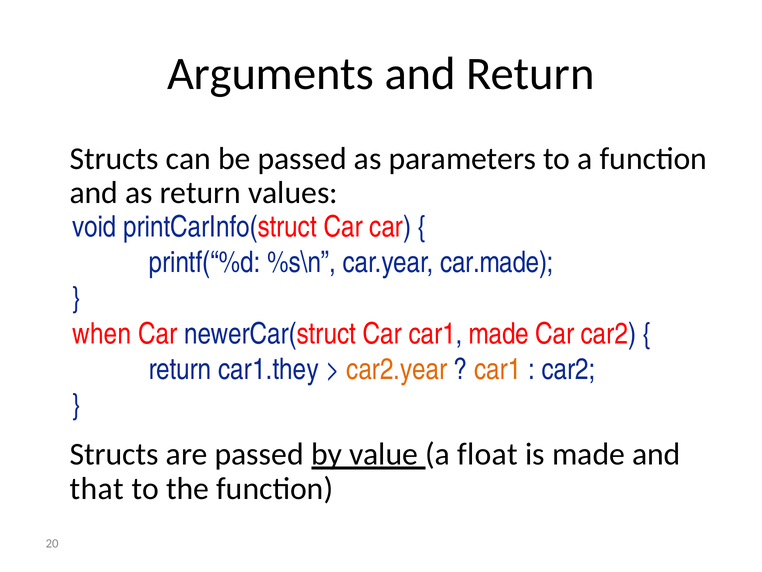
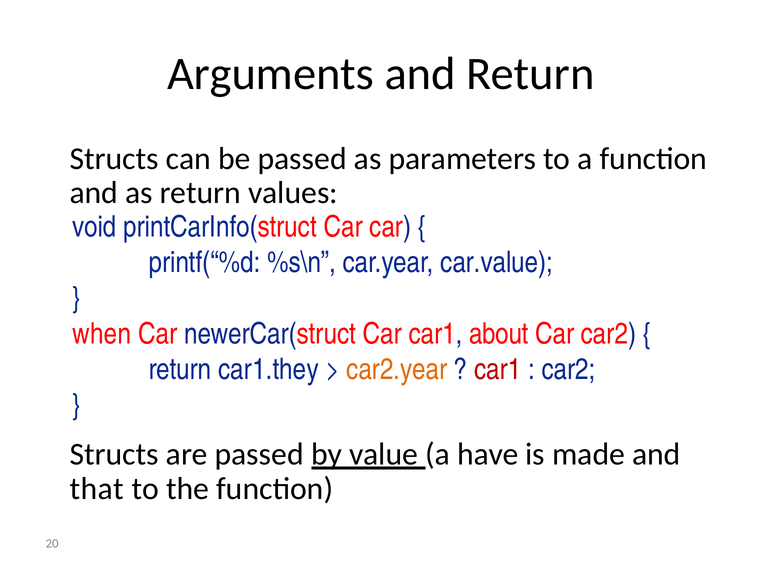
car.made: car.made -> car.value
car1 made: made -> about
car1 at (498, 369) colour: orange -> red
float: float -> have
